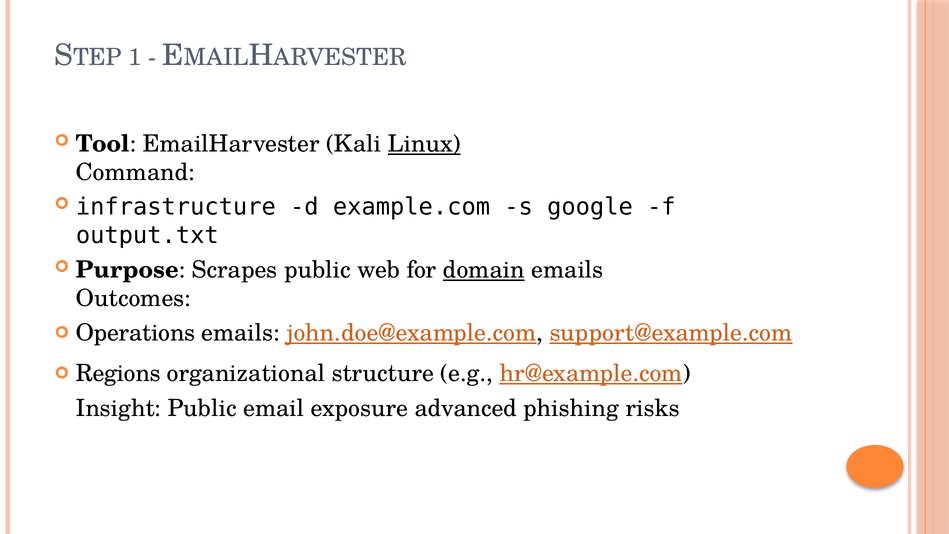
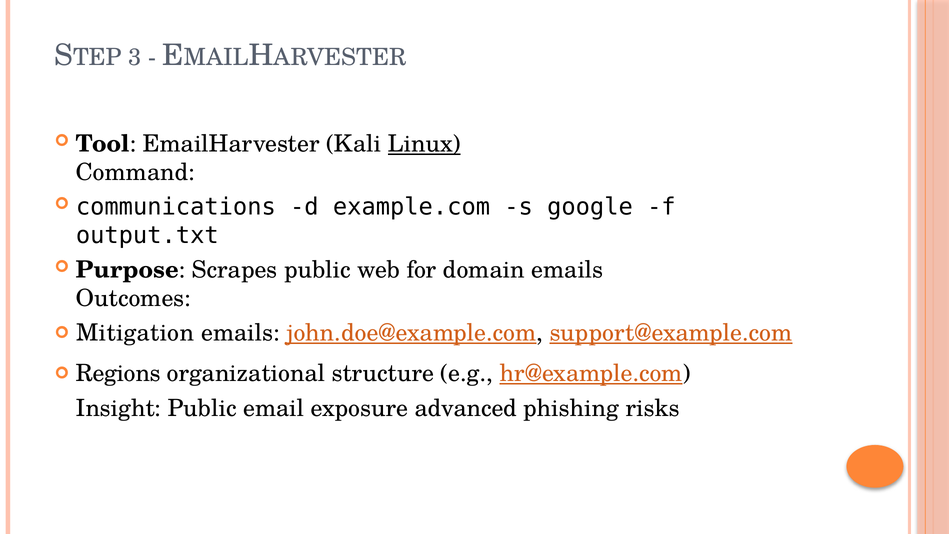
1: 1 -> 3
infrastructure: infrastructure -> communications
domain underline: present -> none
Operations: Operations -> Mitigation
